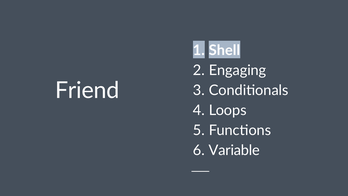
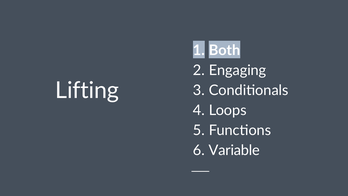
Shell: Shell -> Both
Friend: Friend -> Lifting
